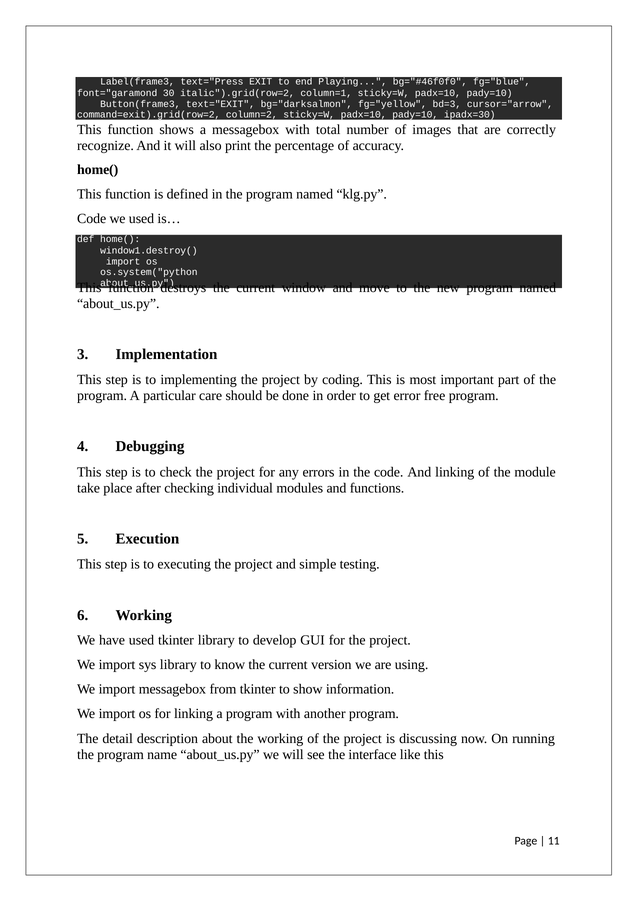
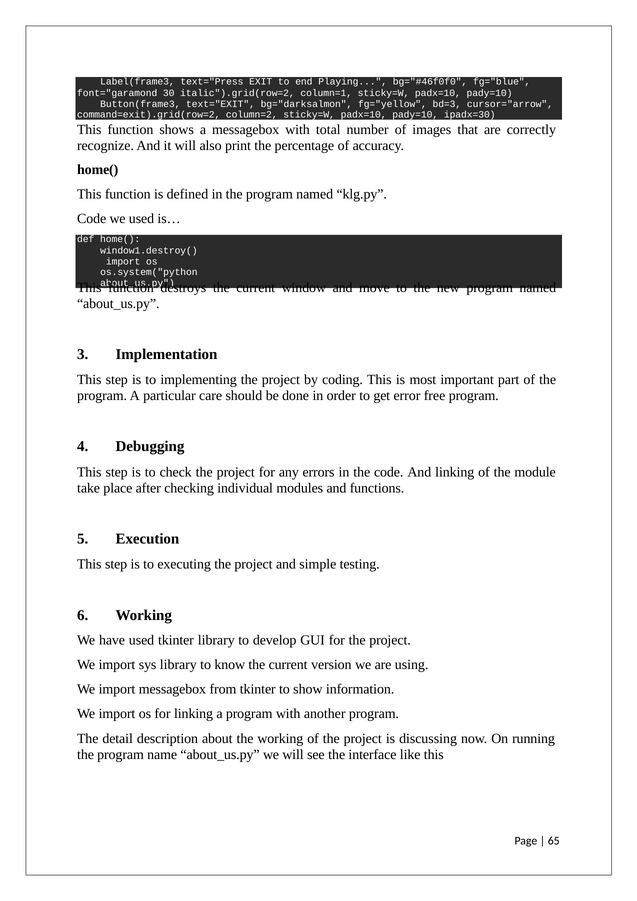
11: 11 -> 65
